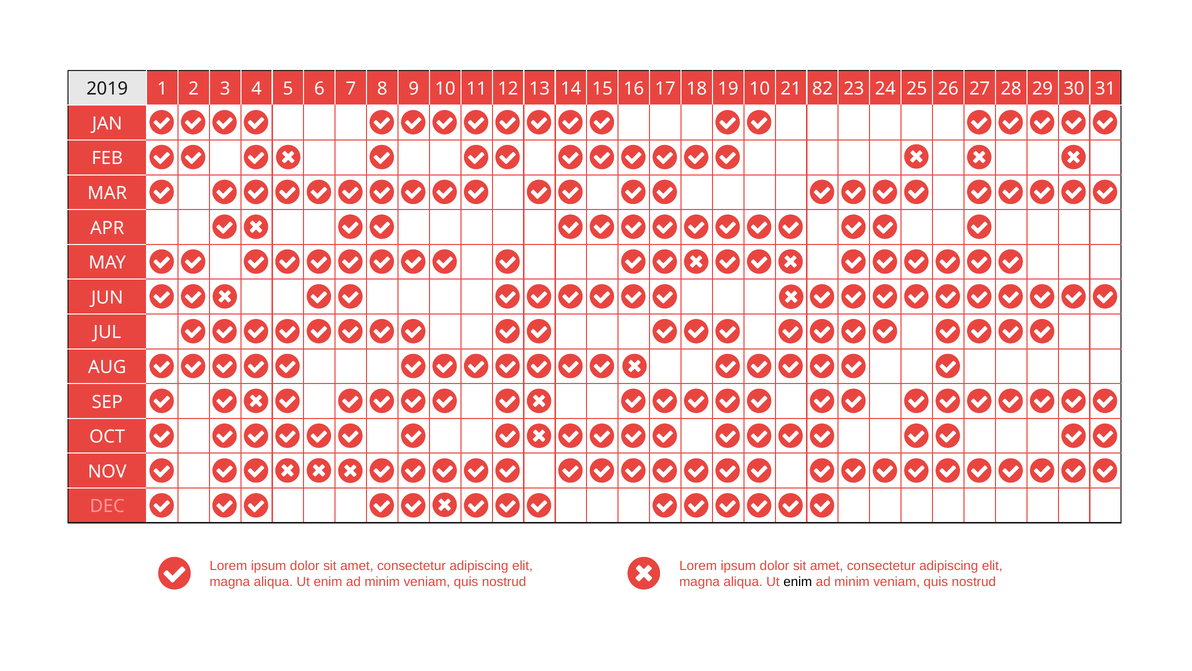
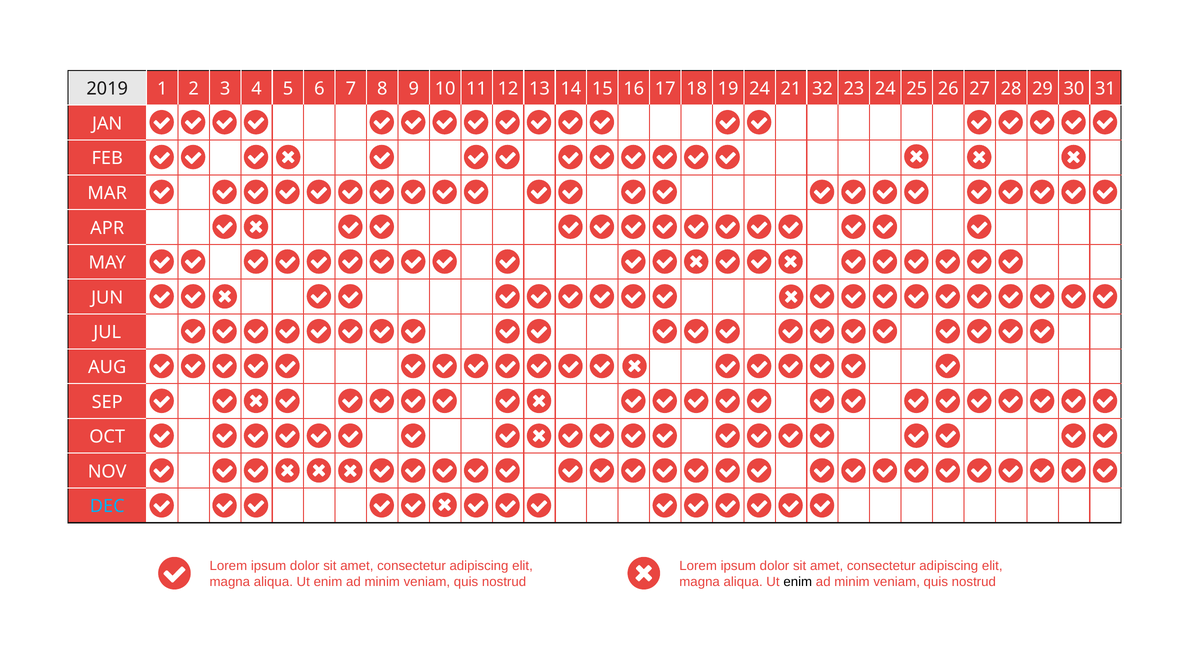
19 10: 10 -> 24
82: 82 -> 32
DEC colour: pink -> light blue
